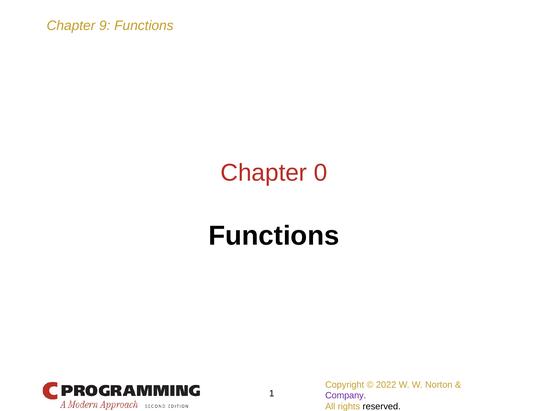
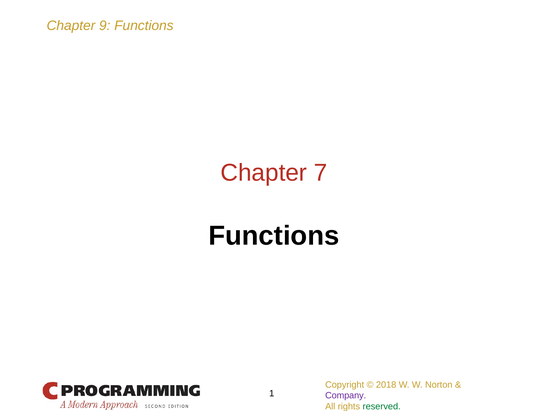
0: 0 -> 7
2022: 2022 -> 2018
reserved colour: black -> green
